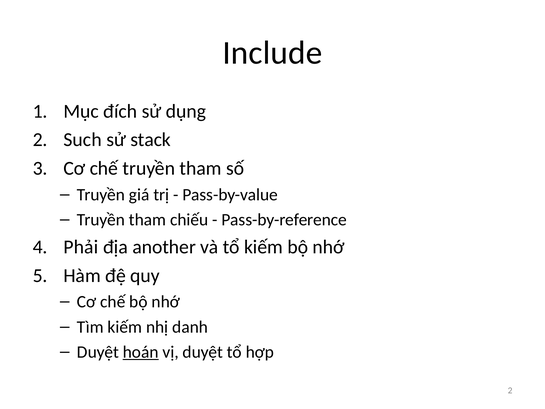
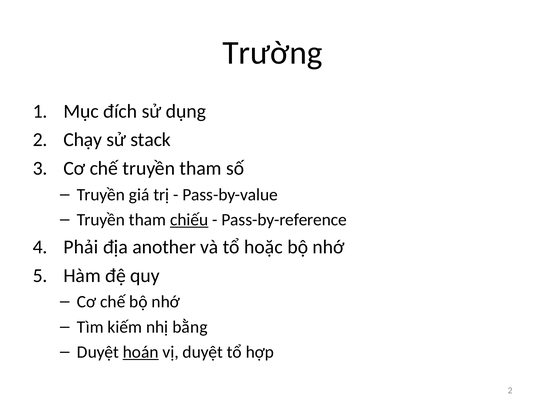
Include: Include -> Trường
Such: Such -> Chạy
chiếu underline: none -> present
tổ kiếm: kiếm -> hoặc
danh: danh -> bằng
